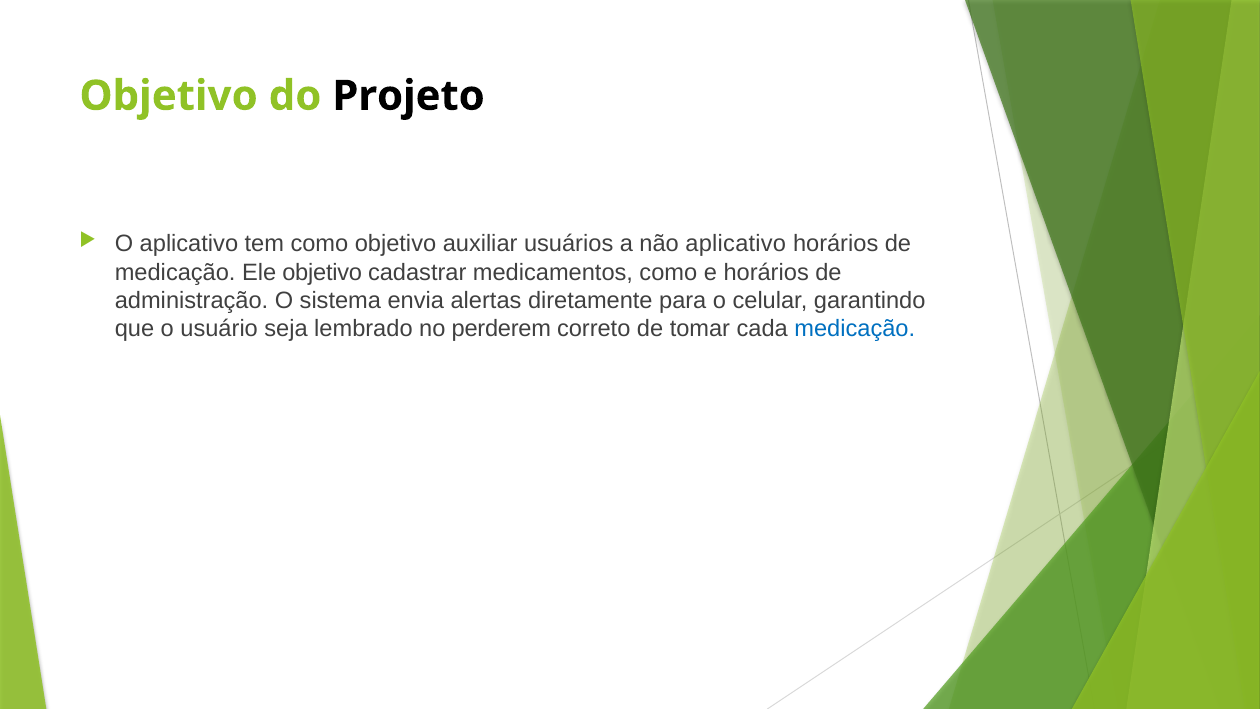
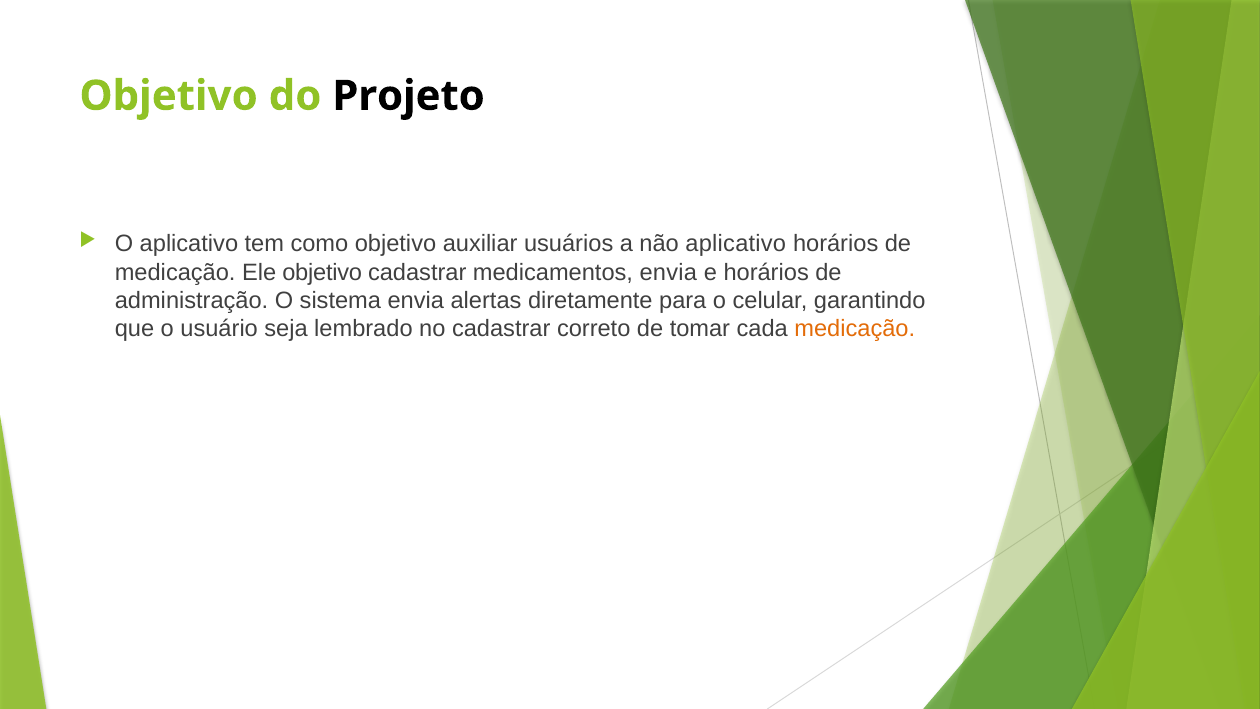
medicamentos como: como -> envia
no perderem: perderem -> cadastrar
medicação at (855, 329) colour: blue -> orange
